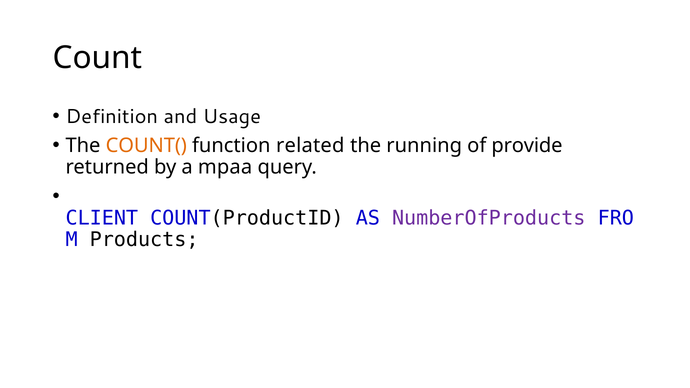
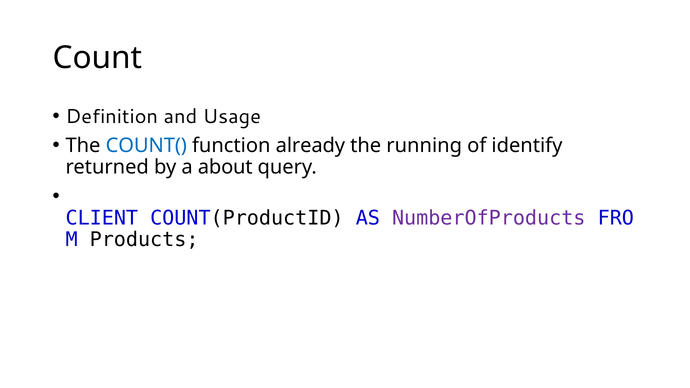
COUNT( colour: orange -> blue
related: related -> already
provide: provide -> identify
mpaa: mpaa -> about
